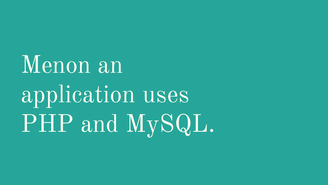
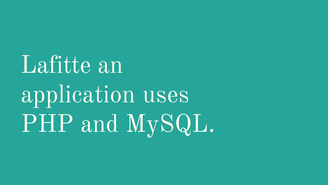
Menon: Menon -> Lafitte
